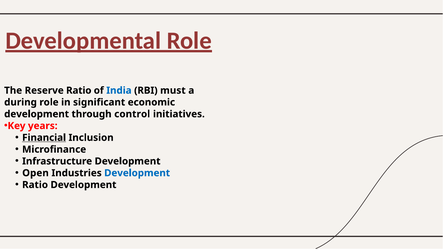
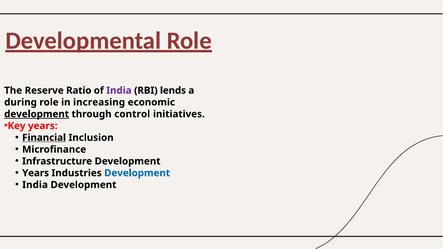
India at (119, 91) colour: blue -> purple
must: must -> lends
significant: significant -> increasing
development at (37, 114) underline: none -> present
Open at (35, 173): Open -> Years
Ratio at (35, 185): Ratio -> India
